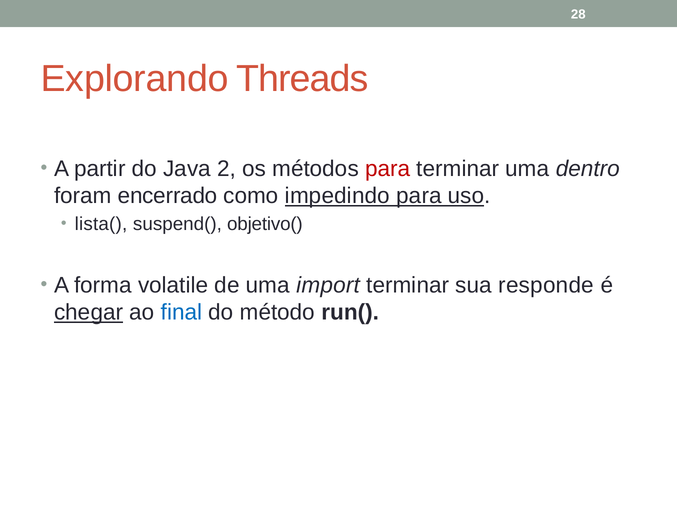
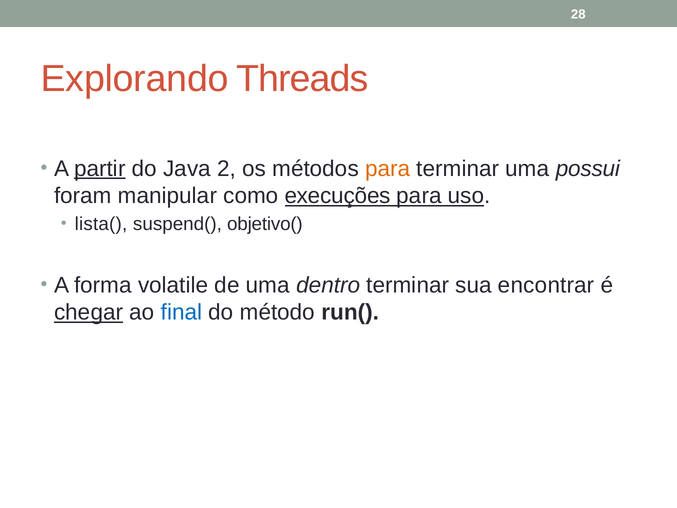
partir underline: none -> present
para at (388, 169) colour: red -> orange
dentro: dentro -> possui
encerrado: encerrado -> manipular
impedindo: impedindo -> execuções
import: import -> dentro
responde: responde -> encontrar
